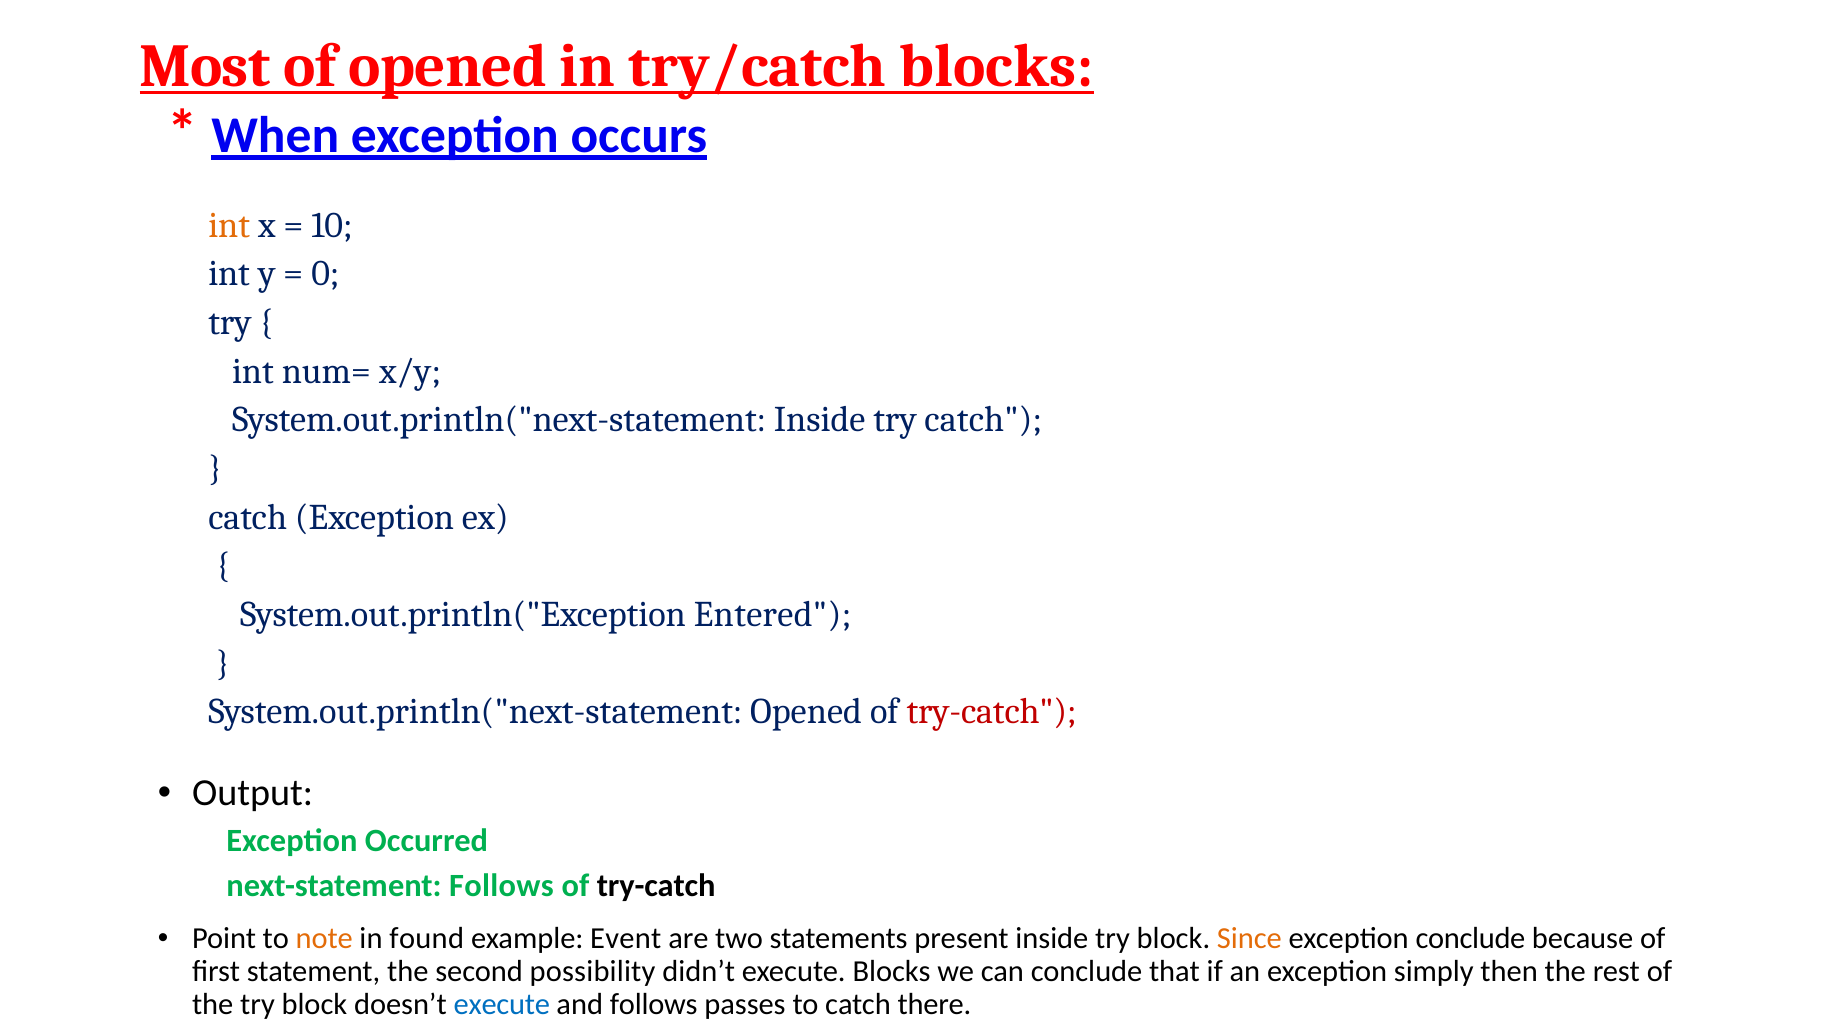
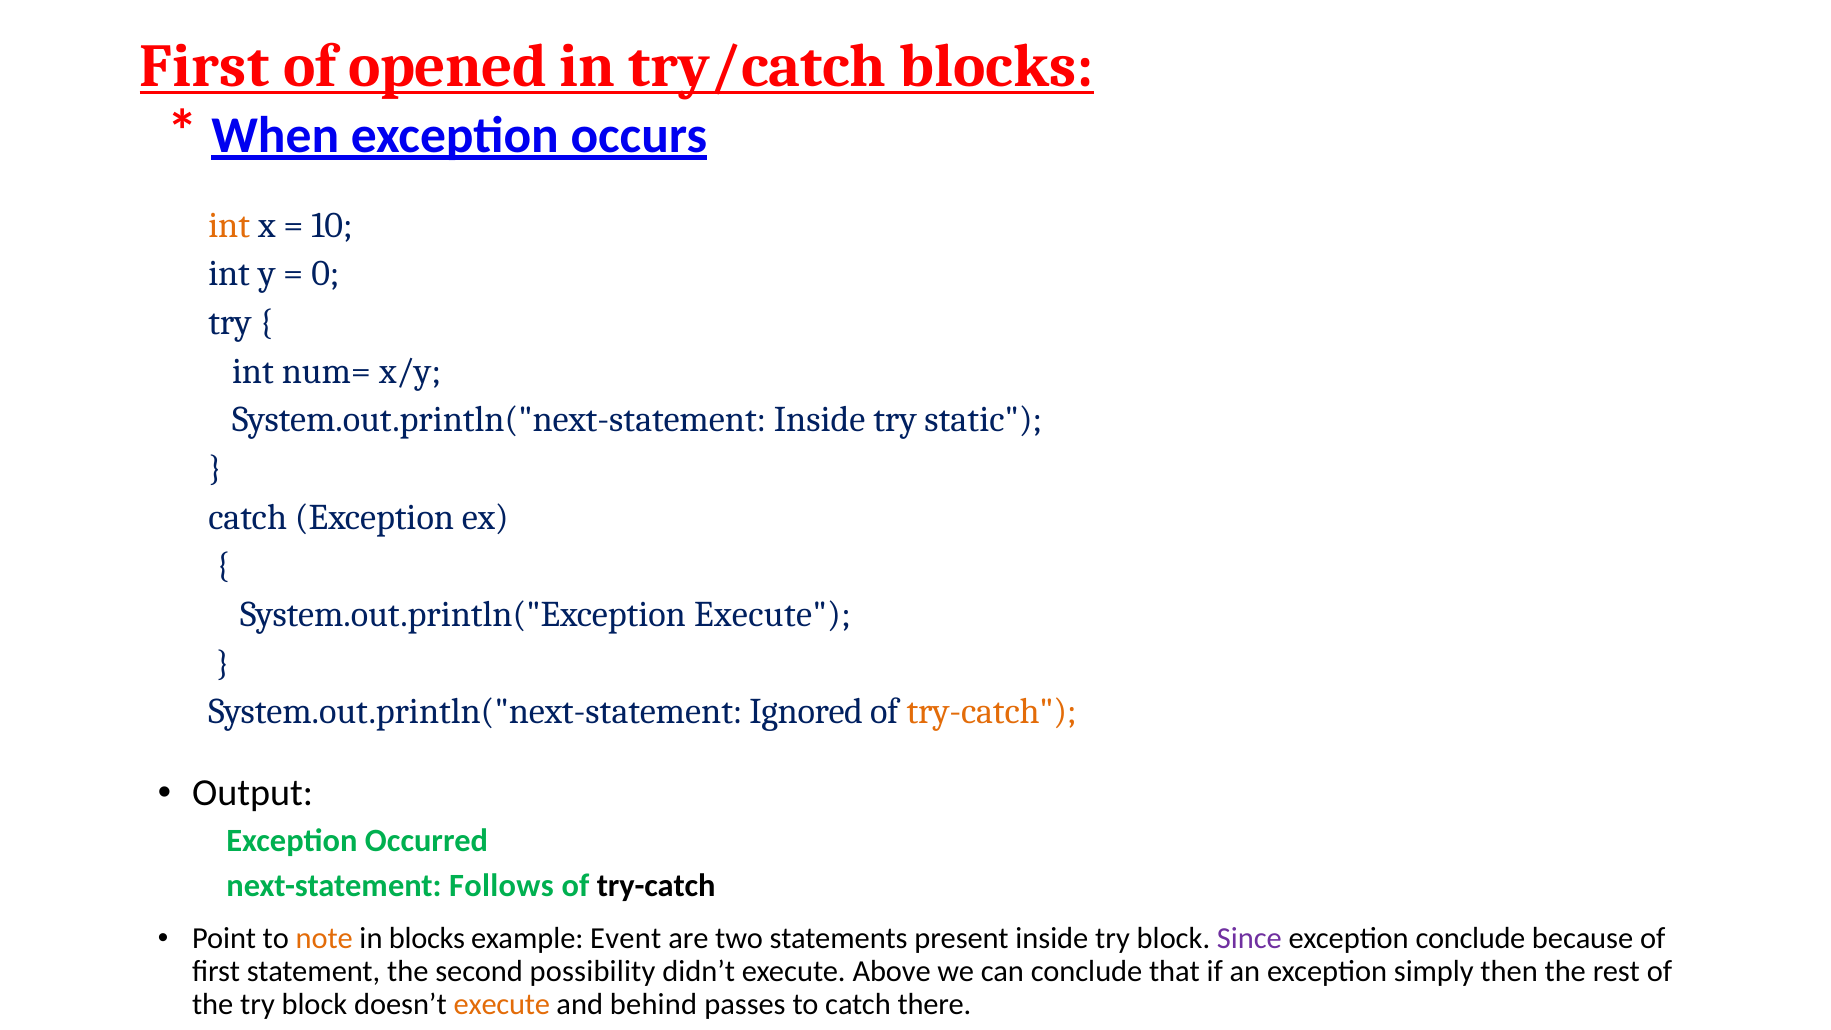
Most at (205, 66): Most -> First
try catch: catch -> static
System.out.println("Exception Entered: Entered -> Execute
System.out.println("next-statement Opened: Opened -> Ignored
try-catch at (992, 712) colour: red -> orange
in found: found -> blocks
Since colour: orange -> purple
execute Blocks: Blocks -> Above
execute at (502, 1004) colour: blue -> orange
and follows: follows -> behind
